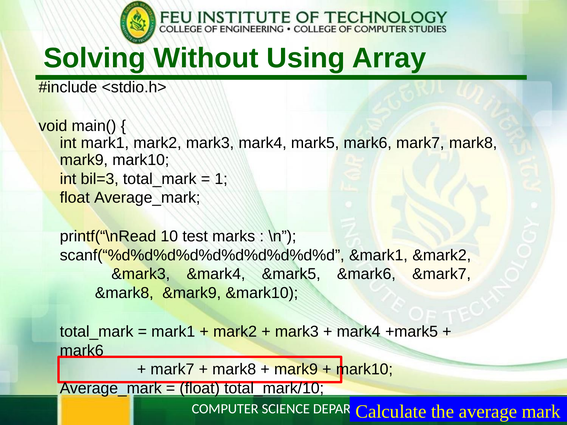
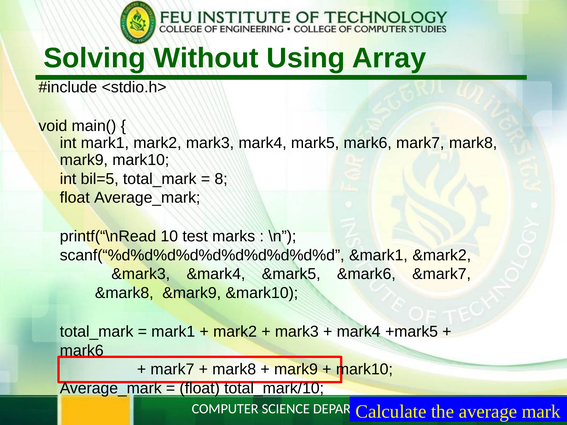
bil=3: bil=3 -> bil=5
1: 1 -> 8
